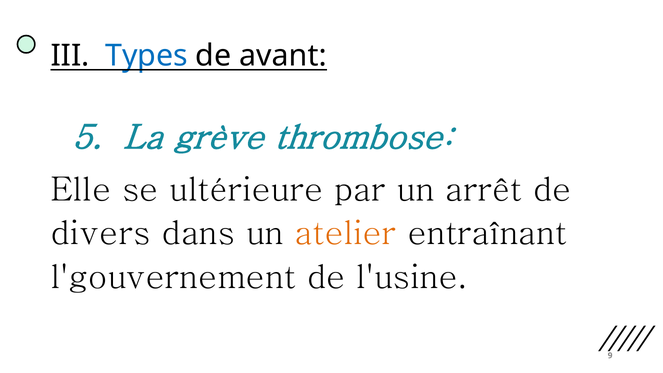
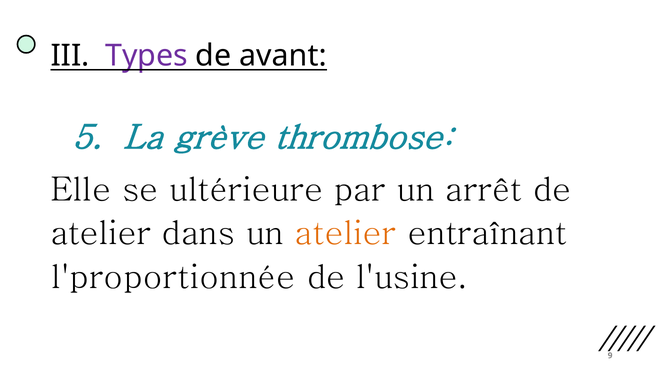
Types colour: blue -> purple
divers at (101, 233): divers -> atelier
l'gouvernement: l'gouvernement -> l'proportionnée
